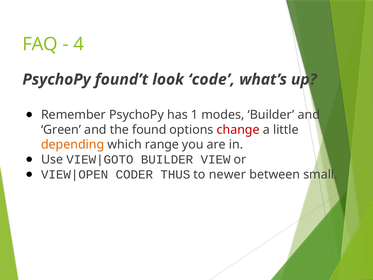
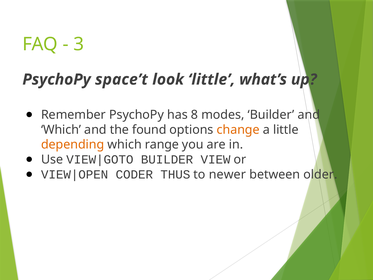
4: 4 -> 3
found’t: found’t -> space’t
look code: code -> little
1: 1 -> 8
Green at (61, 130): Green -> Which
change colour: red -> orange
small: small -> older
